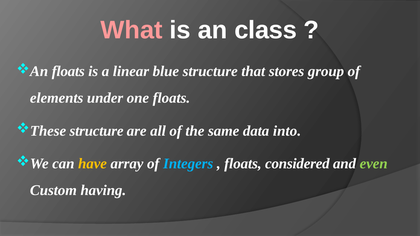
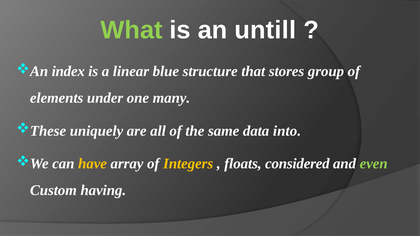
What colour: pink -> light green
class: class -> untill
floats at (68, 72): floats -> index
one floats: floats -> many
structure at (97, 131): structure -> uniquely
Integers colour: light blue -> yellow
